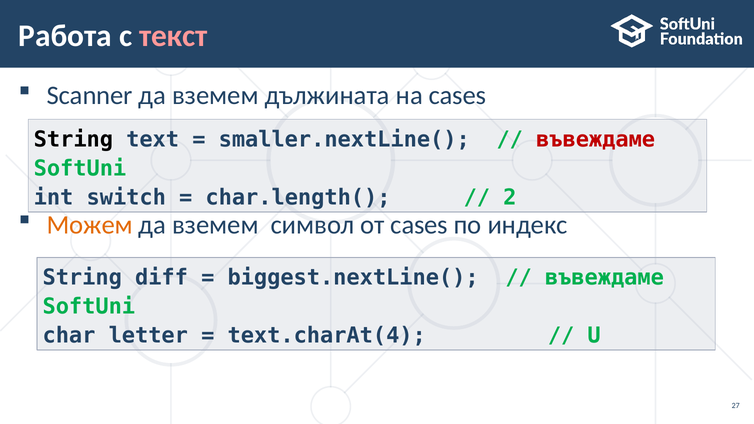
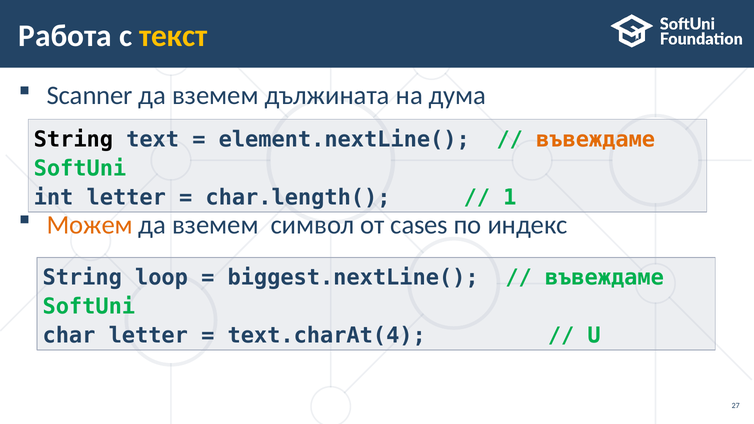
текст colour: pink -> yellow
на cases: cases -> дума
smaller.nextLine(: smaller.nextLine( -> element.nextLine(
въвеждаме at (596, 140) colour: red -> orange
int switch: switch -> letter
2: 2 -> 1
diff: diff -> loop
